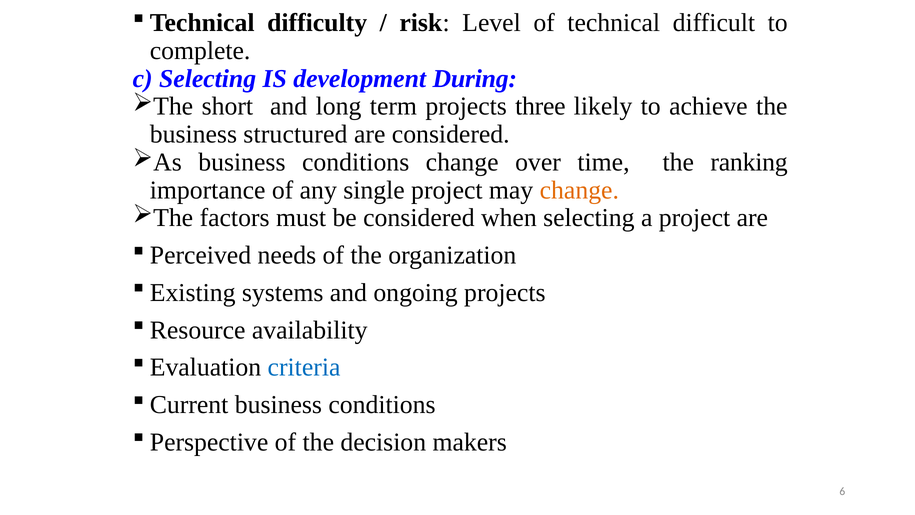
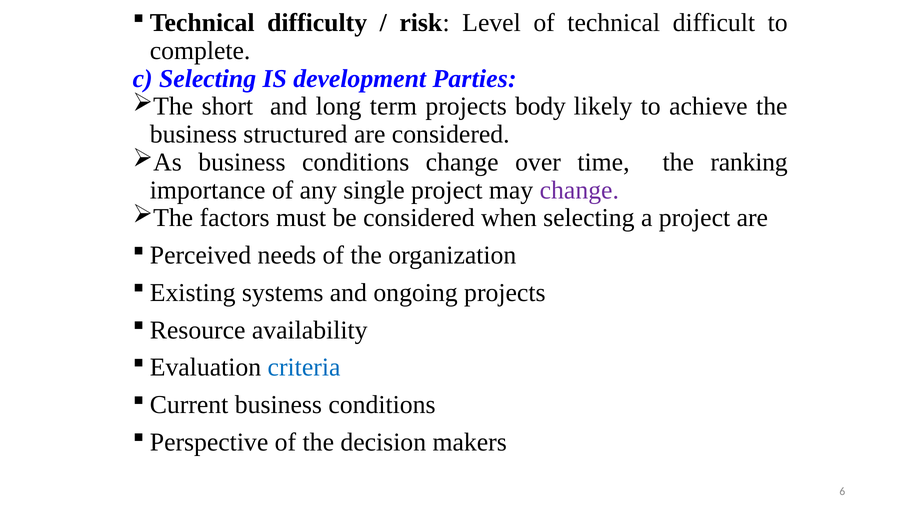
During: During -> Parties
three: three -> body
change at (579, 190) colour: orange -> purple
